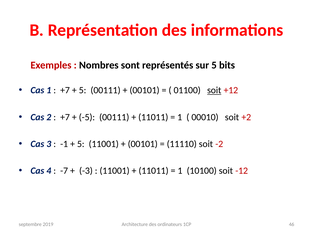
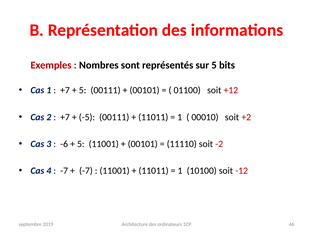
soit at (214, 90) underline: present -> none
-1: -1 -> -6
-3 at (86, 171): -3 -> -7
